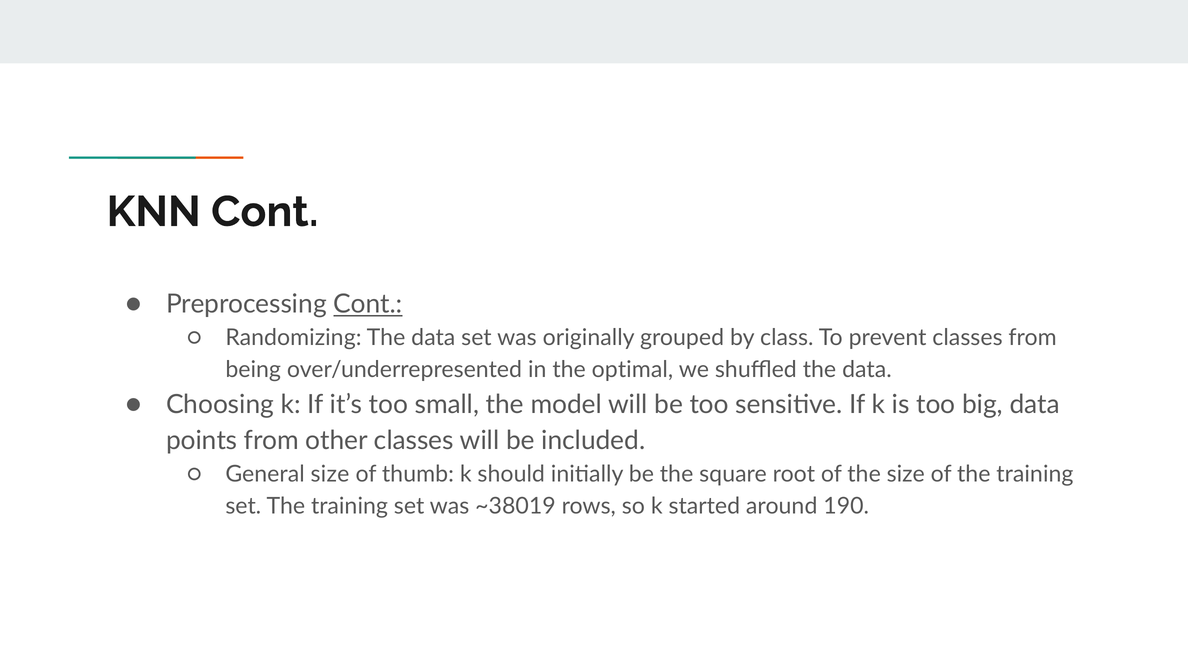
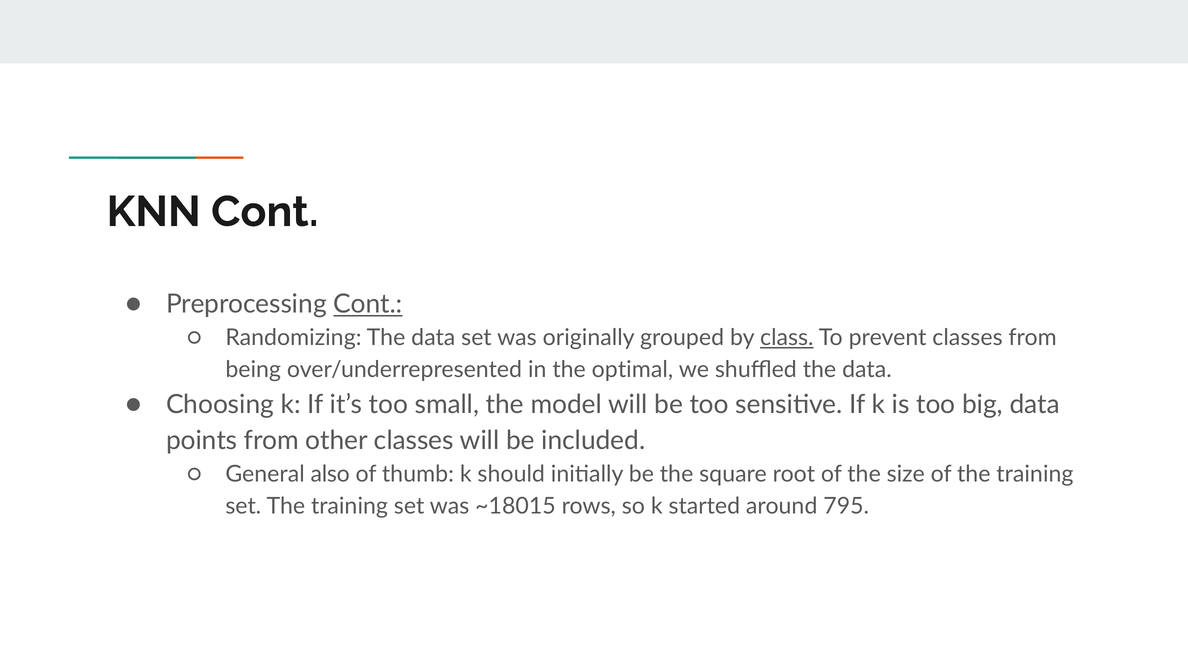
class underline: none -> present
General size: size -> also
~38019: ~38019 -> ~18015
190: 190 -> 795
